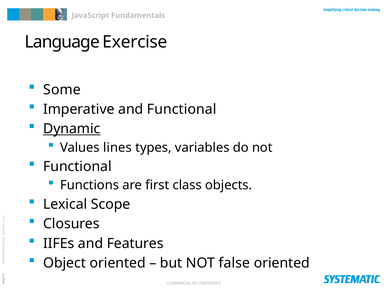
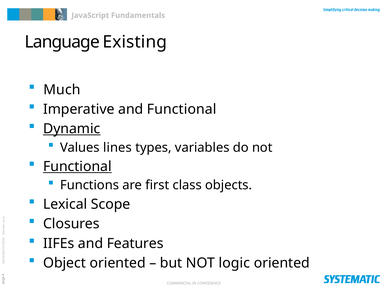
Exercise: Exercise -> Existing
Some: Some -> Much
Functional at (77, 167) underline: none -> present
false: false -> logic
